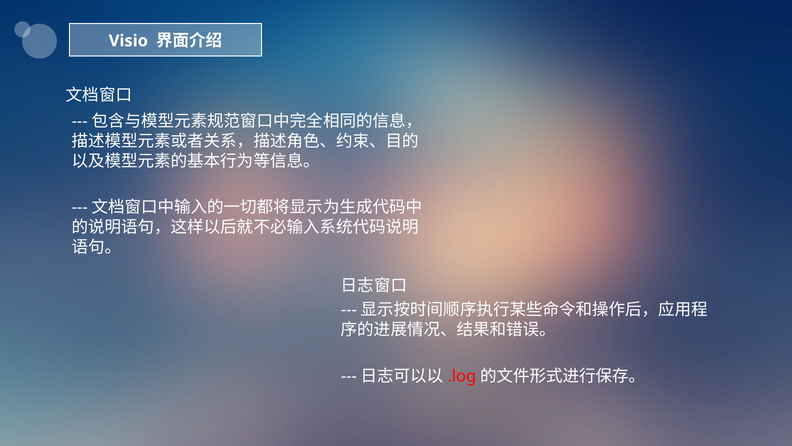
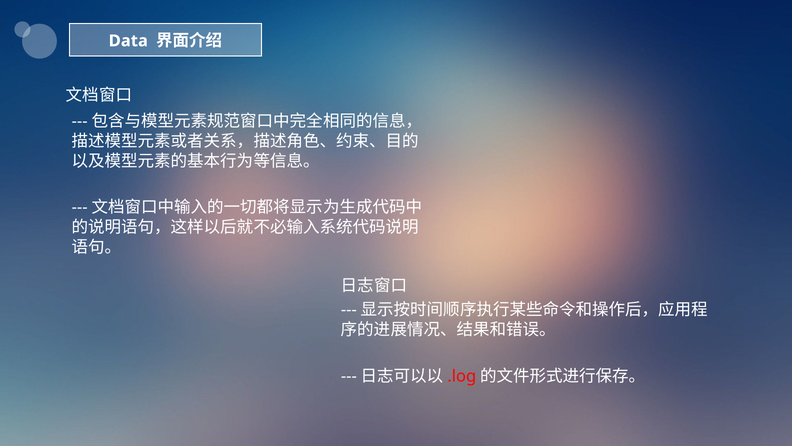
Visio: Visio -> Data
